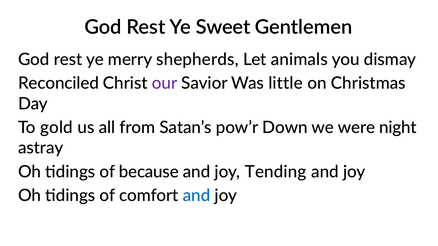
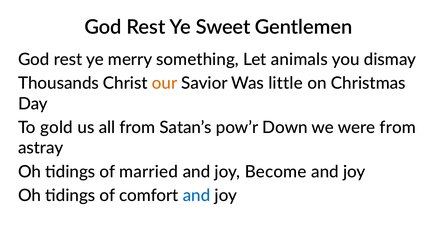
shepherds: shepherds -> something
Reconciled: Reconciled -> Thousands
our colour: purple -> orange
were night: night -> from
because: because -> married
Tending: Tending -> Become
